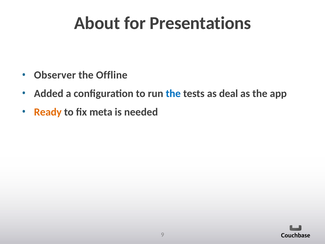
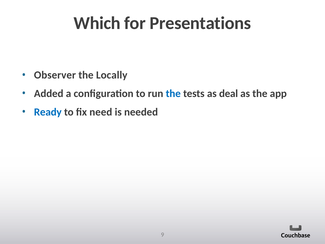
About: About -> Which
Offline: Offline -> Locally
Ready colour: orange -> blue
meta: meta -> need
